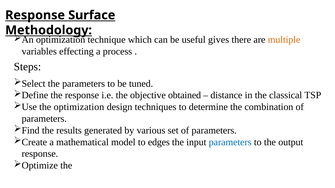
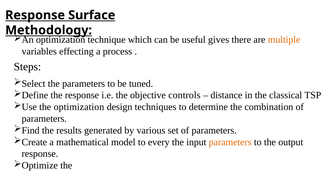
obtained: obtained -> controls
edges: edges -> every
parameters at (230, 142) colour: blue -> orange
